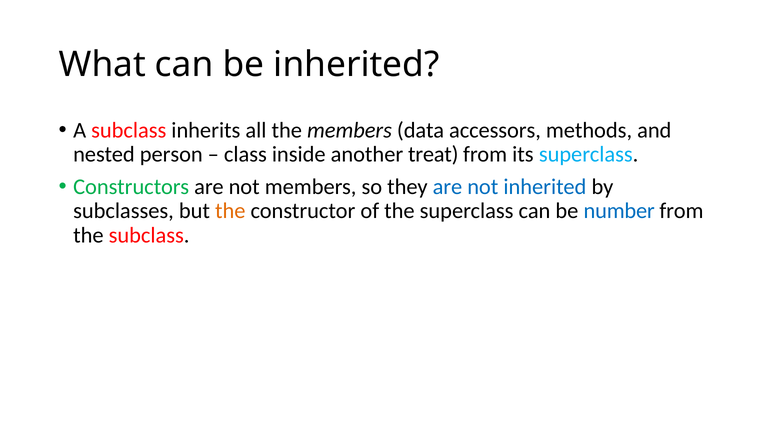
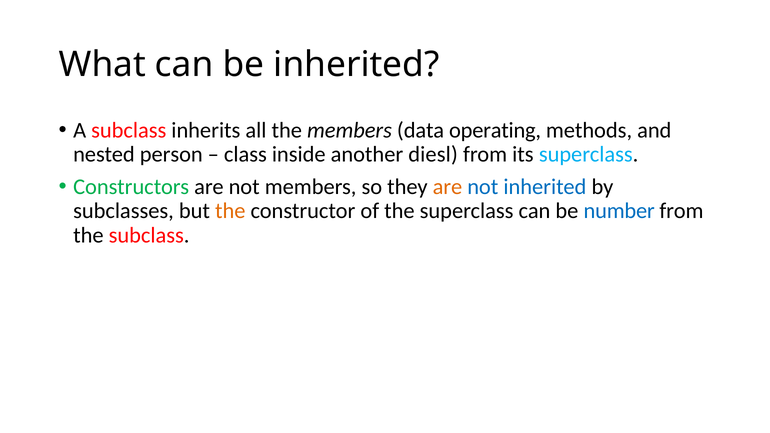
accessors: accessors -> operating
treat: treat -> diesl
are at (447, 187) colour: blue -> orange
